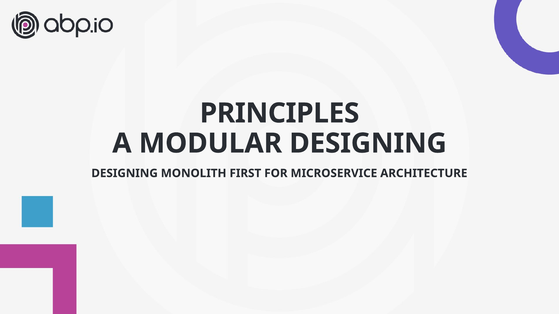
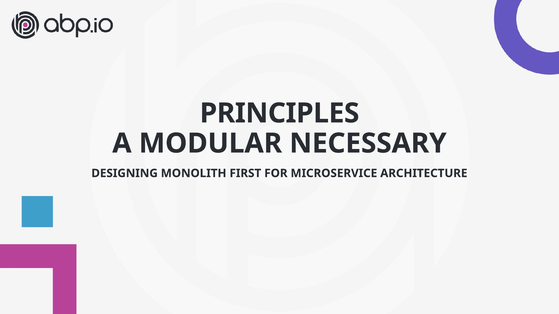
MODULAR DESIGNING: DESIGNING -> NECESSARY
